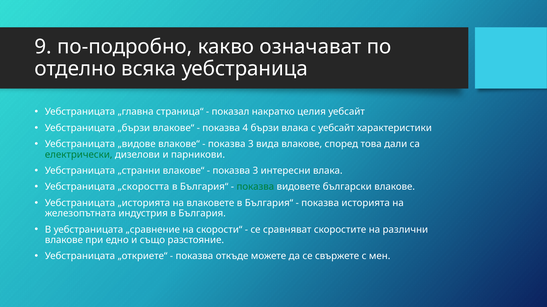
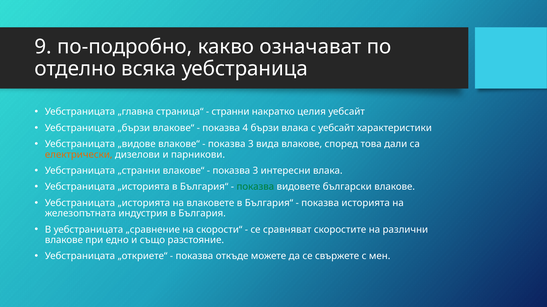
показал: показал -> странни
електрически colour: green -> orange
„скоростта at (144, 187): „скоростта -> „историята
